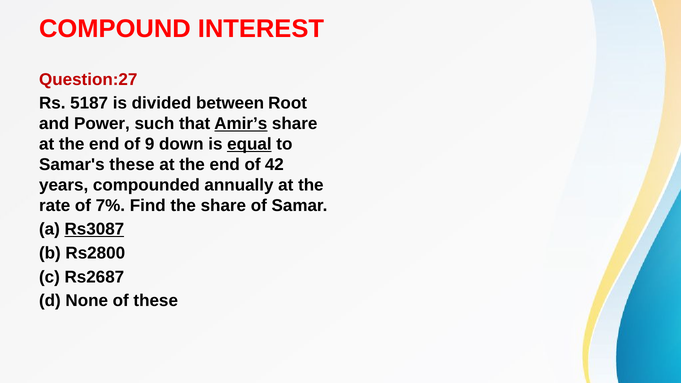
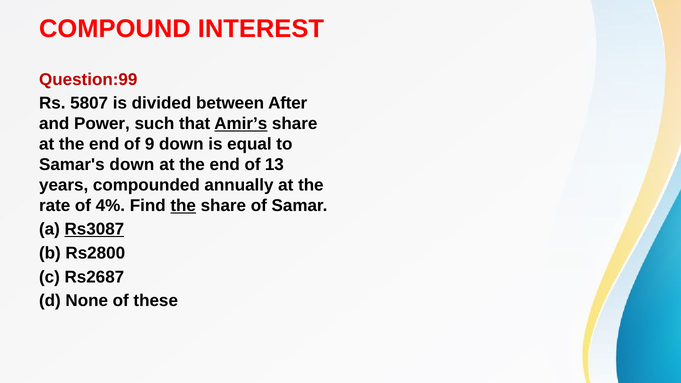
Question:27: Question:27 -> Question:99
5187: 5187 -> 5807
Root: Root -> After
equal underline: present -> none
Samar's these: these -> down
42: 42 -> 13
7%: 7% -> 4%
the at (183, 206) underline: none -> present
